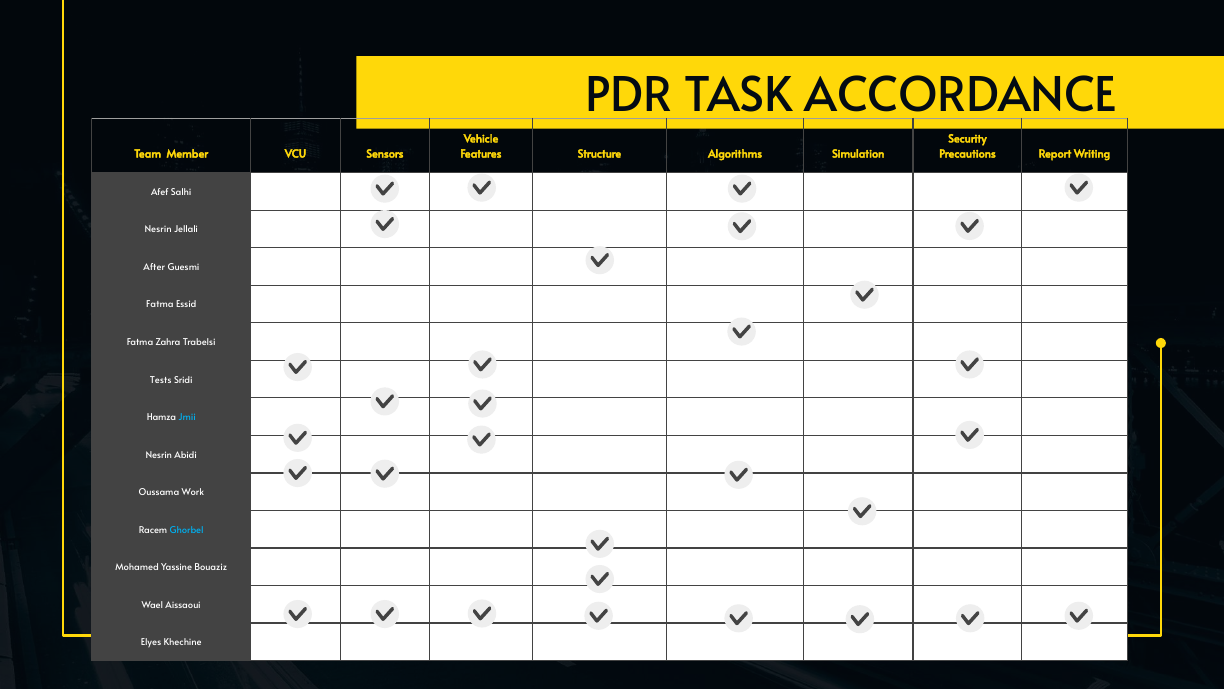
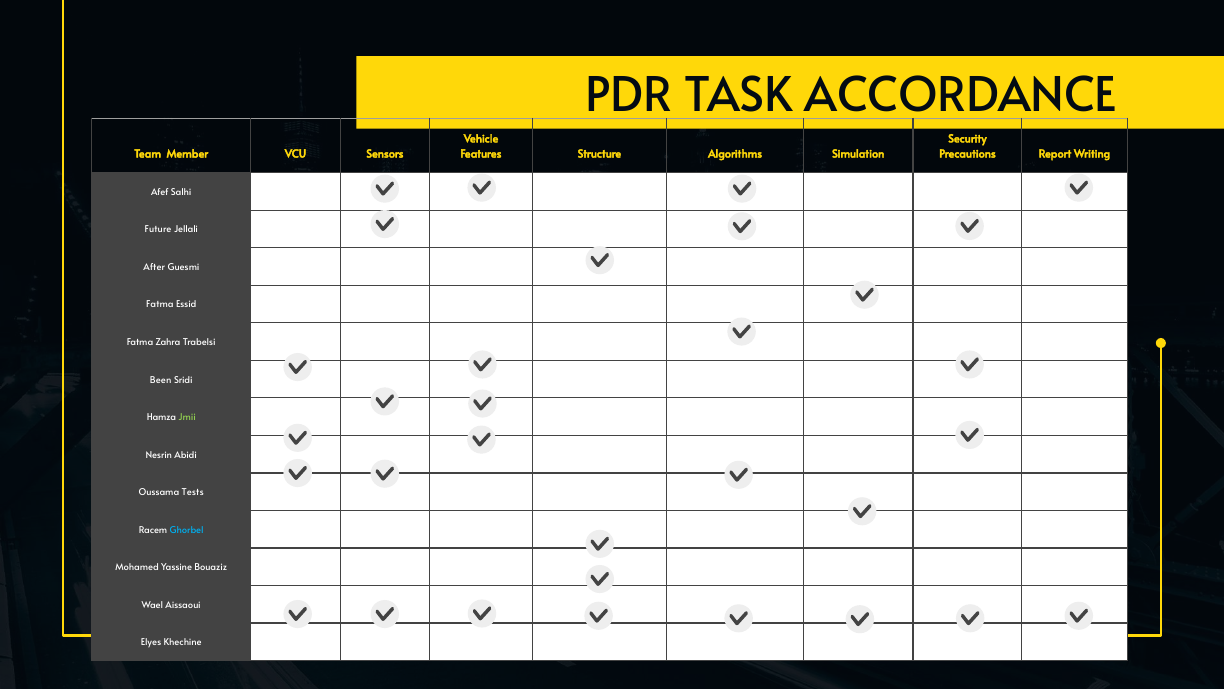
Nesrin at (158, 230): Nesrin -> Future
Tests: Tests -> Been
Jmii colour: light blue -> light green
Work: Work -> Tests
